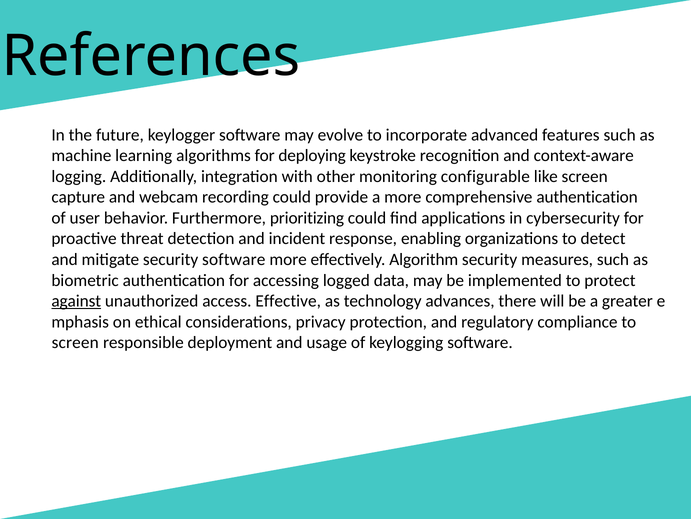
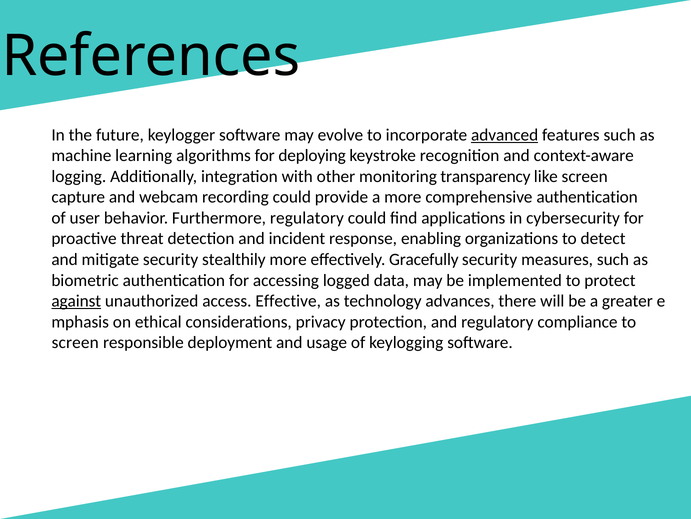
advanced underline: none -> present
configurable: configurable -> transparency
Furthermore prioritizing: prioritizing -> regulatory
security software: software -> stealthily
Algorithm: Algorithm -> Gracefully
